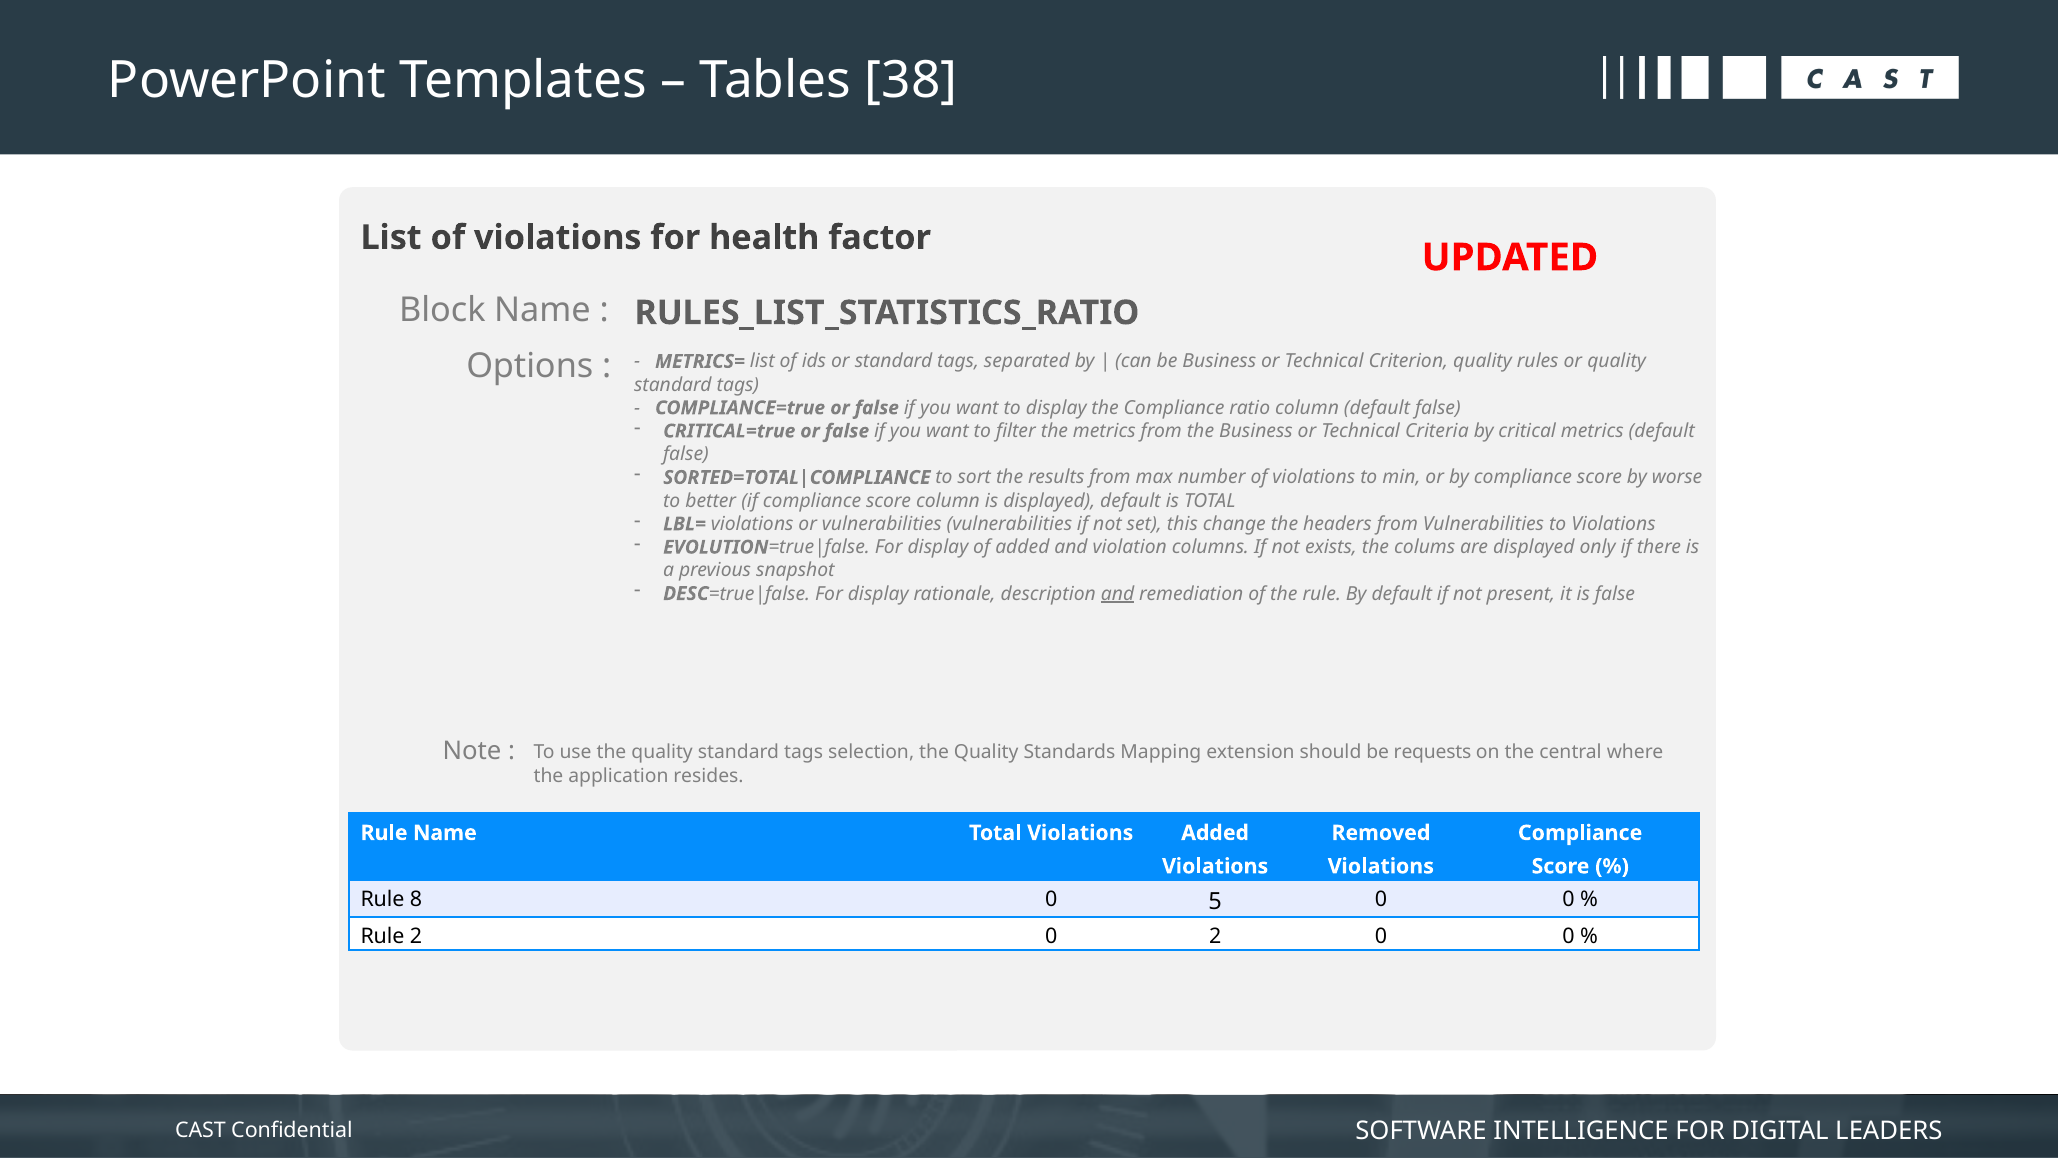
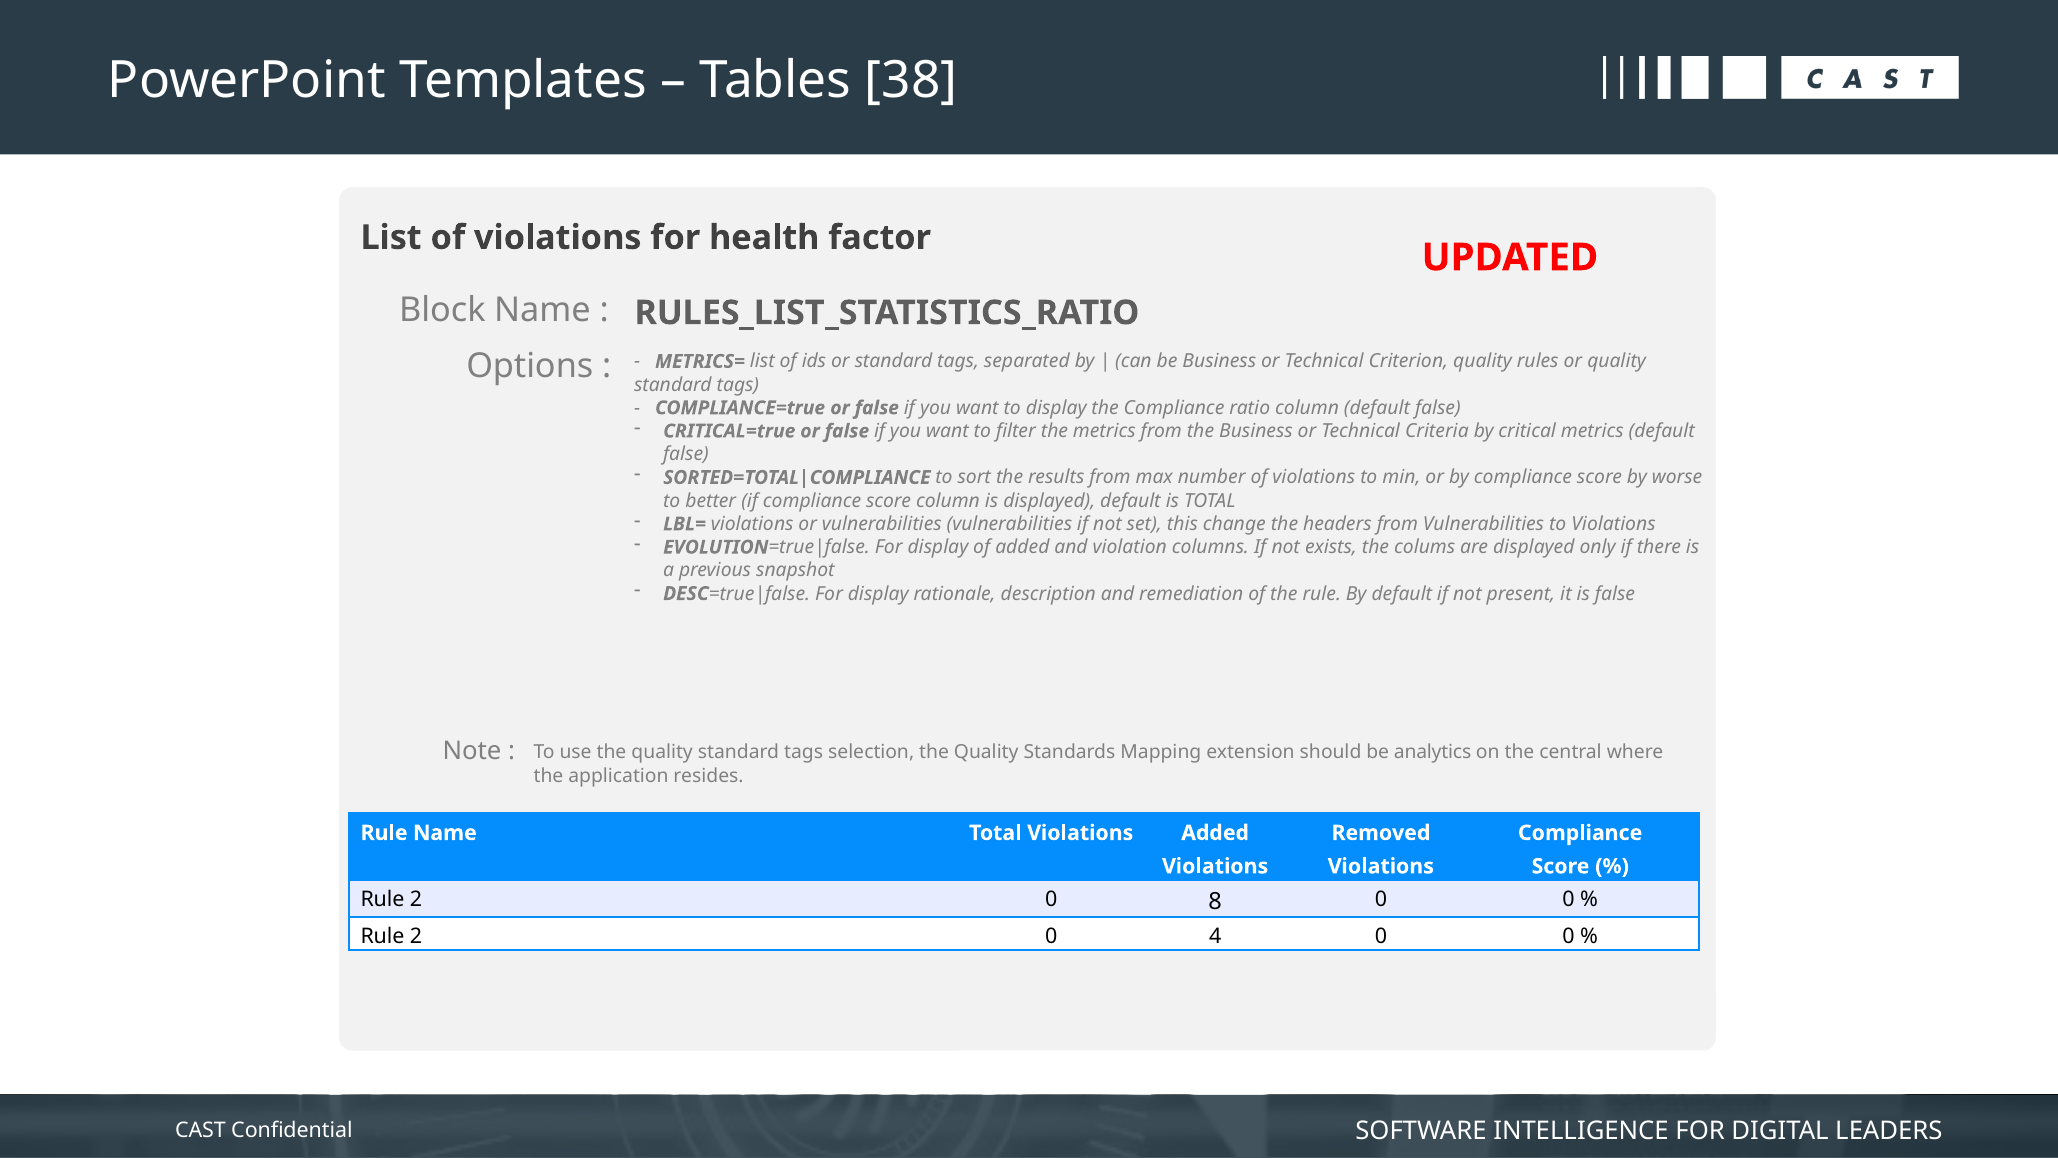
and at (1118, 593) underline: present -> none
requests: requests -> analytics
8 at (416, 900): 8 -> 2
5: 5 -> 8
0 2: 2 -> 4
